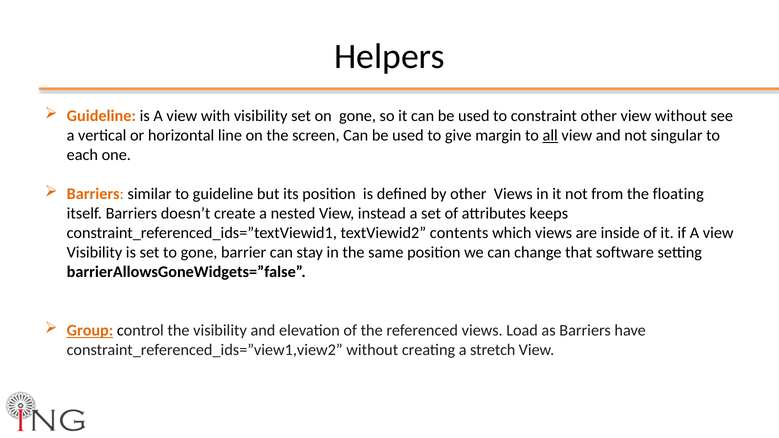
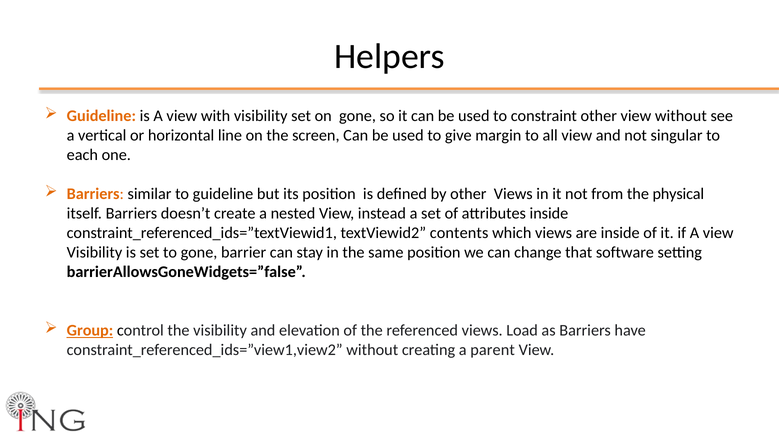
all underline: present -> none
floating: floating -> physical
attributes keeps: keeps -> inside
stretch: stretch -> parent
